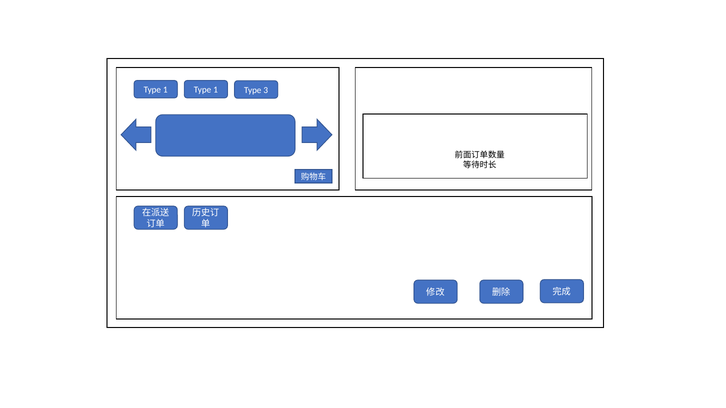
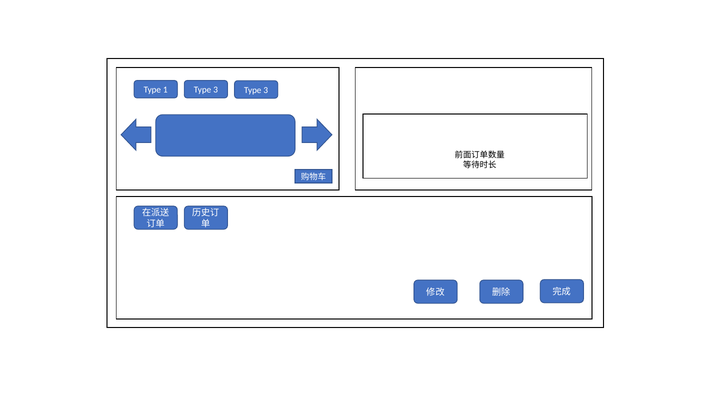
1 Type 1: 1 -> 3
